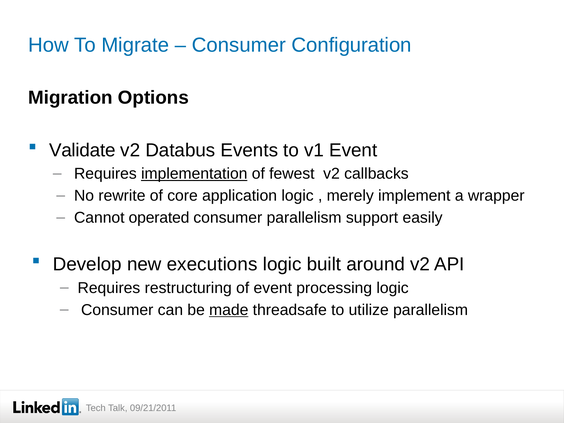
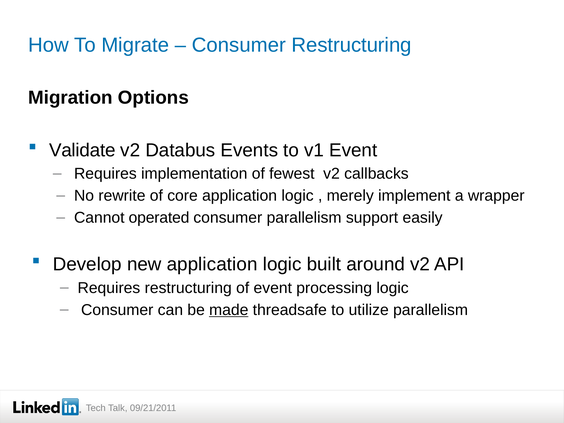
Consumer Configuration: Configuration -> Restructuring
implementation underline: present -> none
new executions: executions -> application
